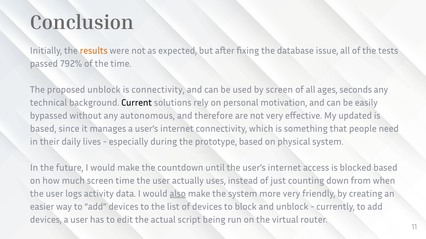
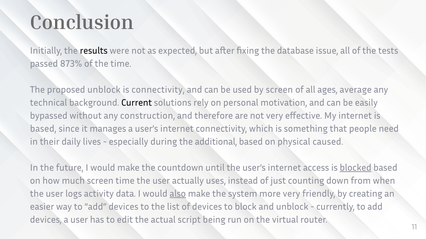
results colour: orange -> black
792%: 792% -> 873%
seconds: seconds -> average
autonomous: autonomous -> construction
My updated: updated -> internet
prototype: prototype -> additional
physical system: system -> caused
blocked underline: none -> present
